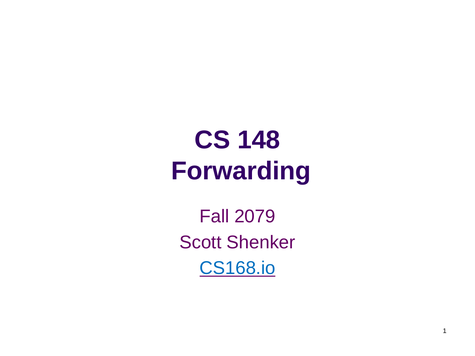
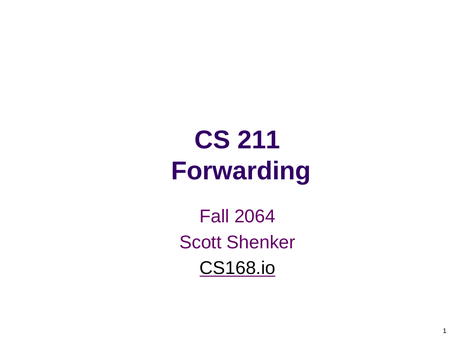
148: 148 -> 211
2079: 2079 -> 2064
CS168.io colour: blue -> black
